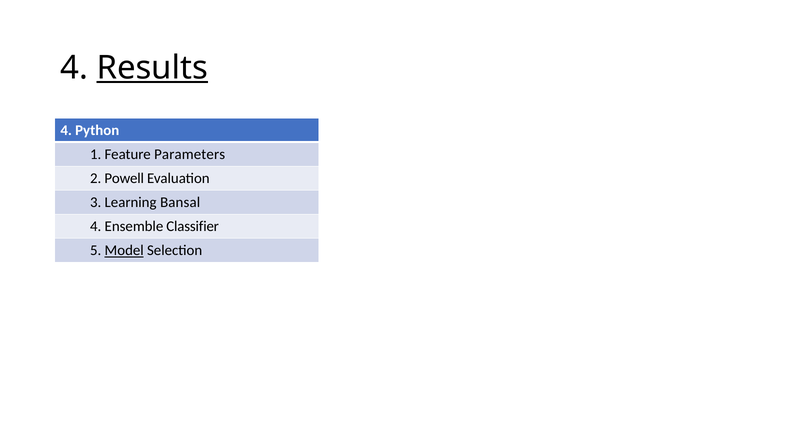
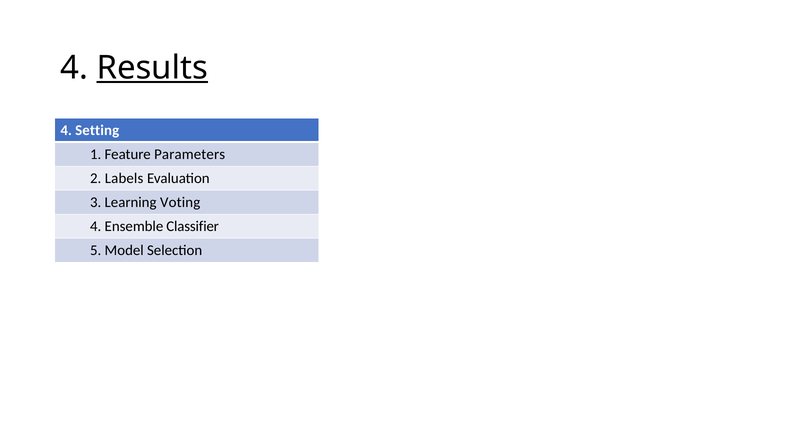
Python: Python -> Setting
Powell: Powell -> Labels
Bansal: Bansal -> Voting
Model underline: present -> none
